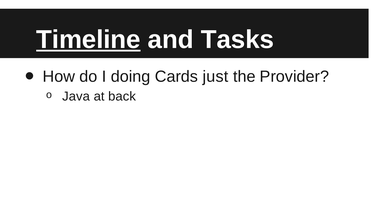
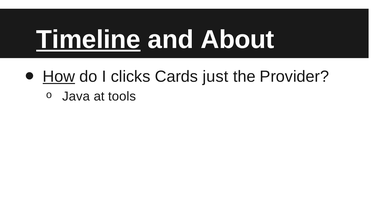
Tasks: Tasks -> About
How underline: none -> present
doing: doing -> clicks
back: back -> tools
